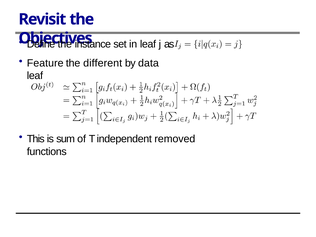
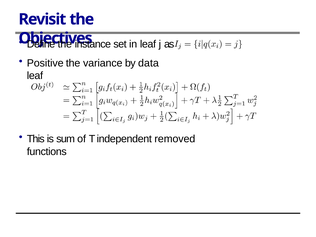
Feature: Feature -> Positive
different: different -> variance
